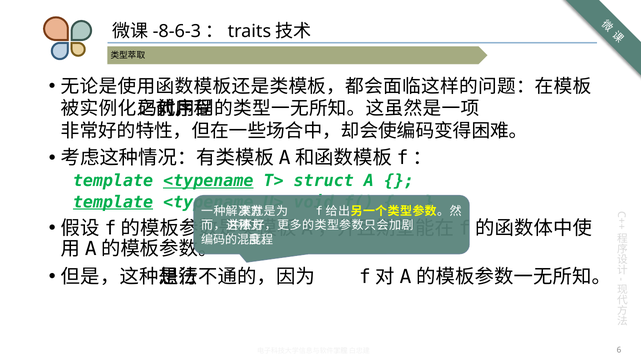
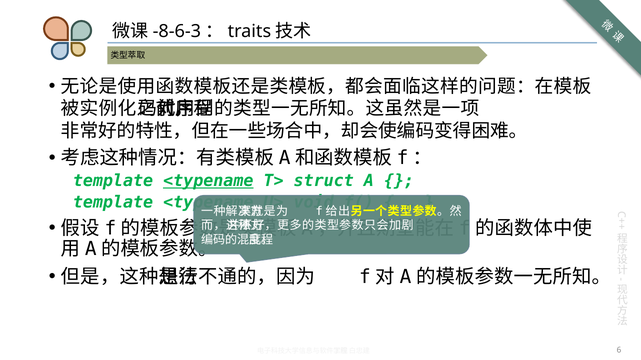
template at (113, 202) underline: present -> none
